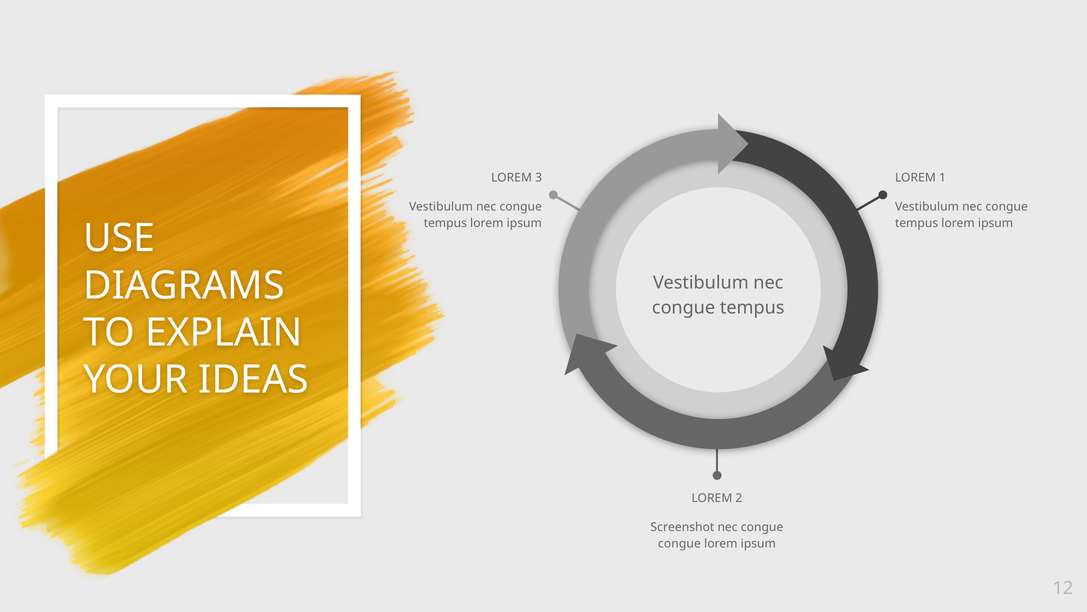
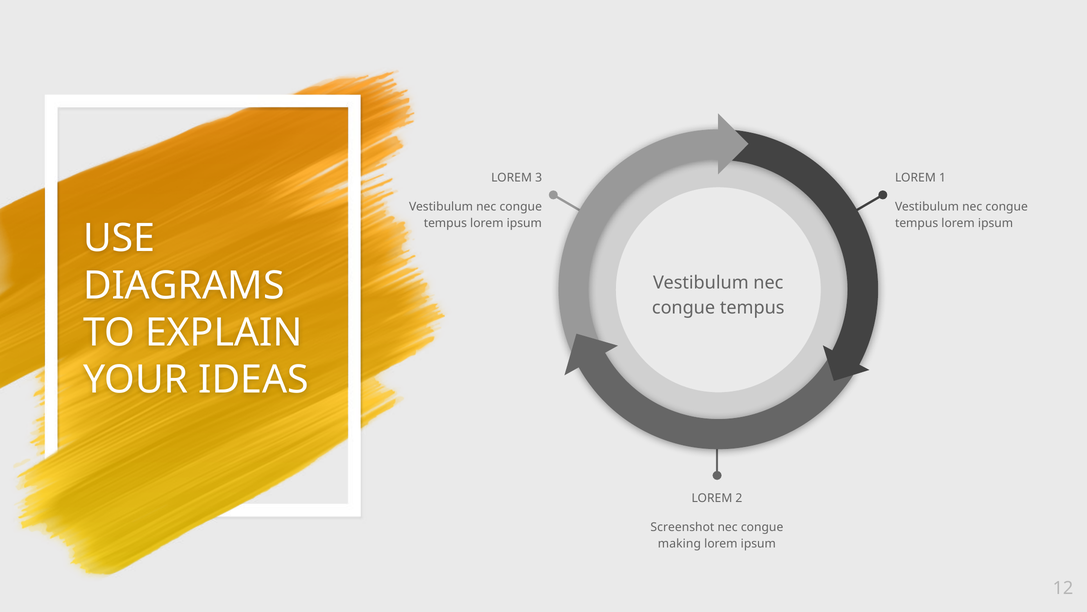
congue at (679, 543): congue -> making
